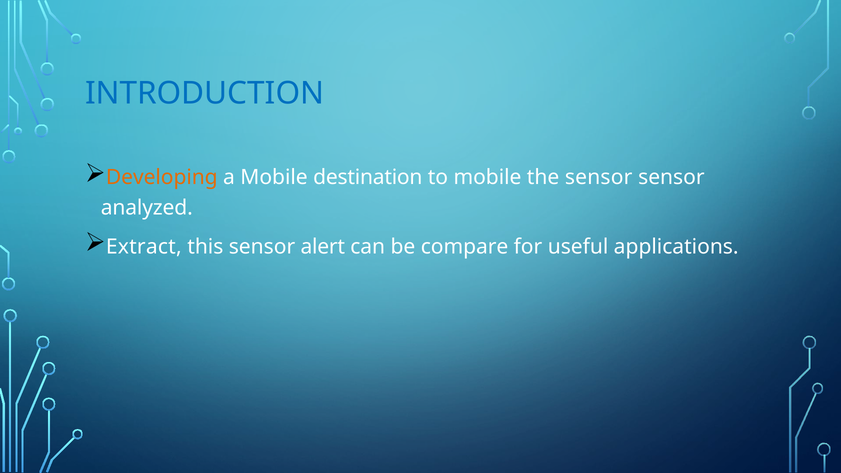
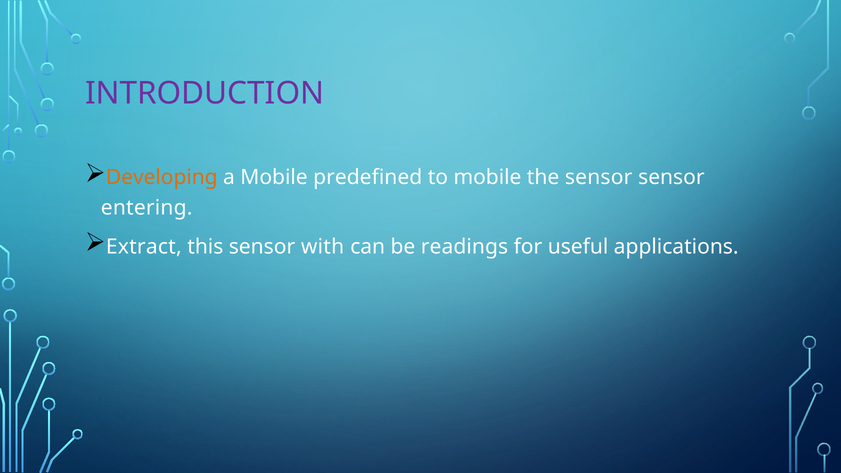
INTRODUCTION colour: blue -> purple
destination: destination -> predefined
analyzed: analyzed -> entering
alert: alert -> with
compare: compare -> readings
